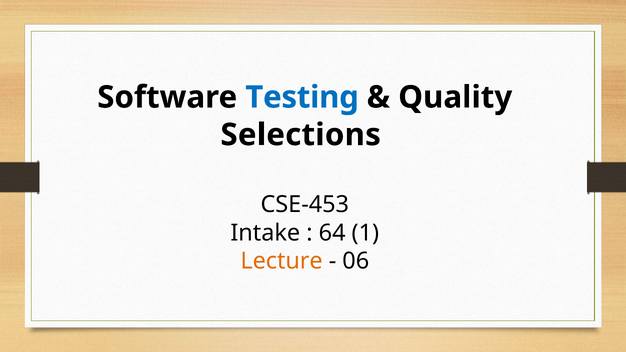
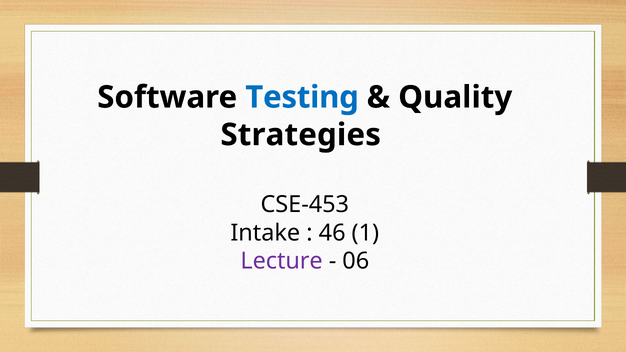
Selections: Selections -> Strategies
64: 64 -> 46
Lecture colour: orange -> purple
